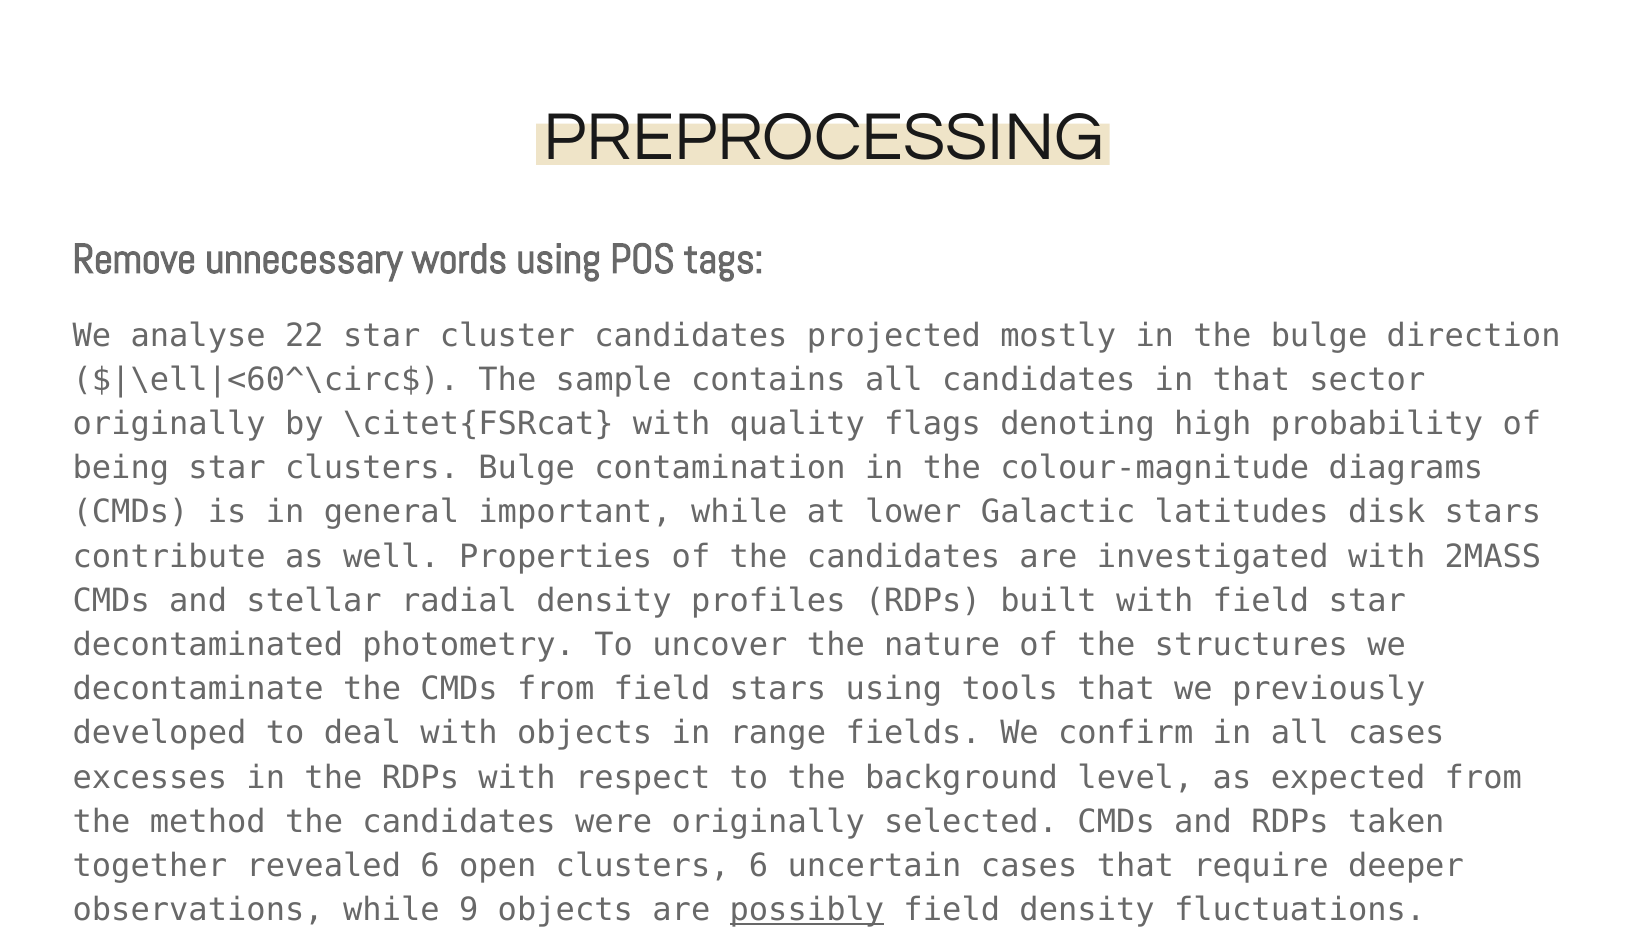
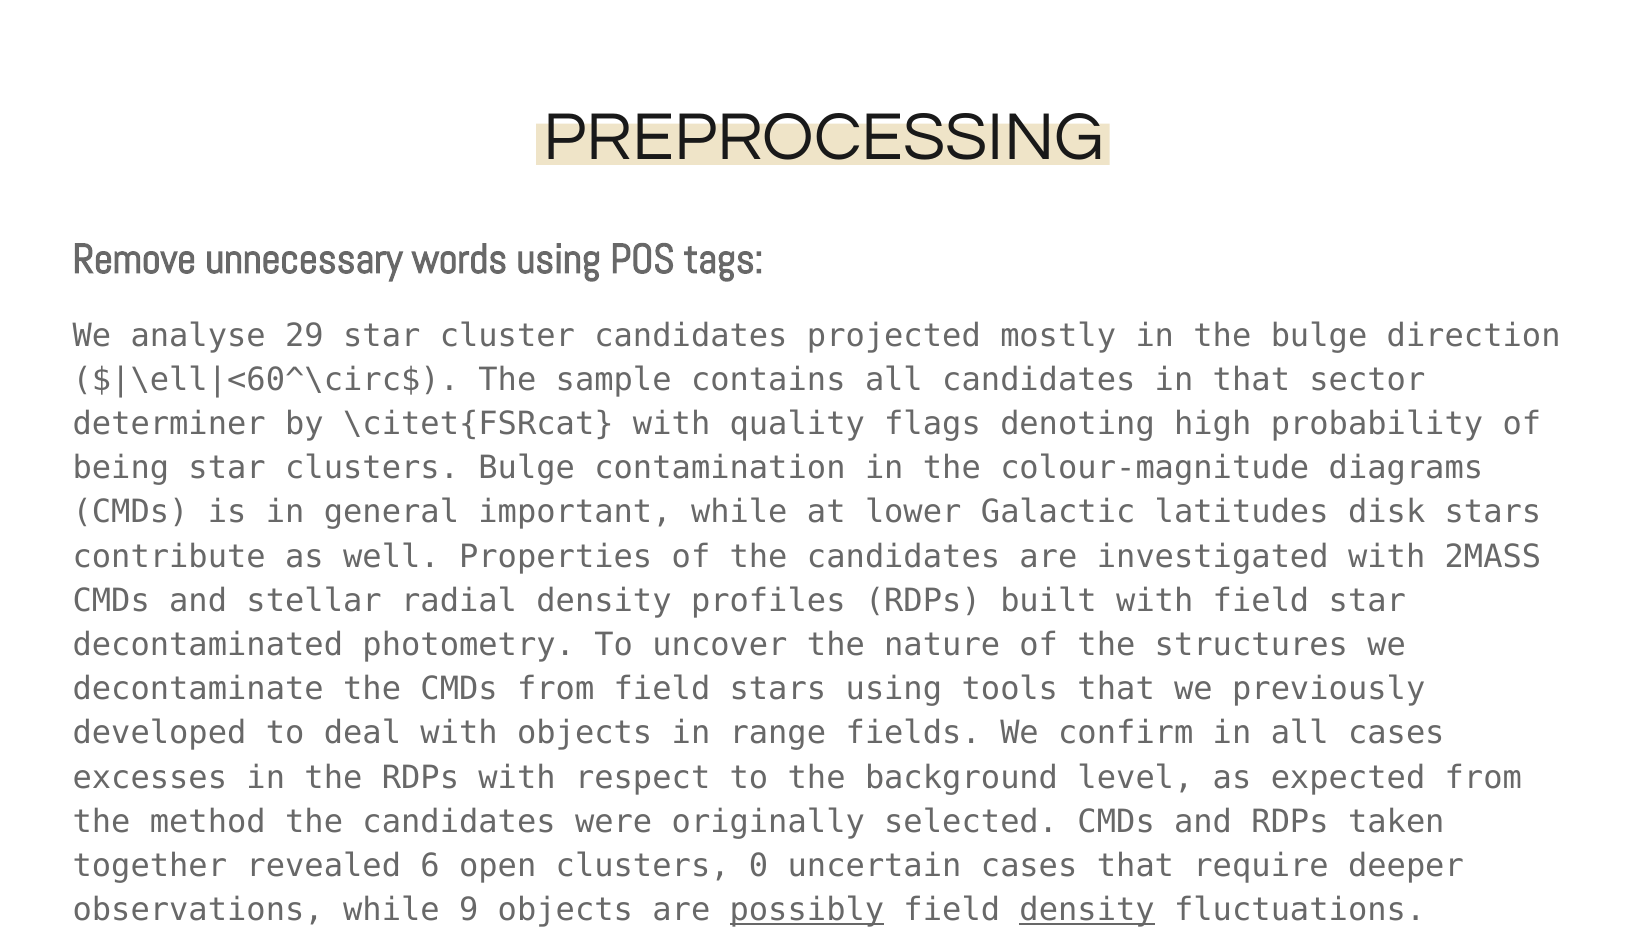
22: 22 -> 29
originally at (169, 424): originally -> determiner
clusters 6: 6 -> 0
density at (1087, 910) underline: none -> present
